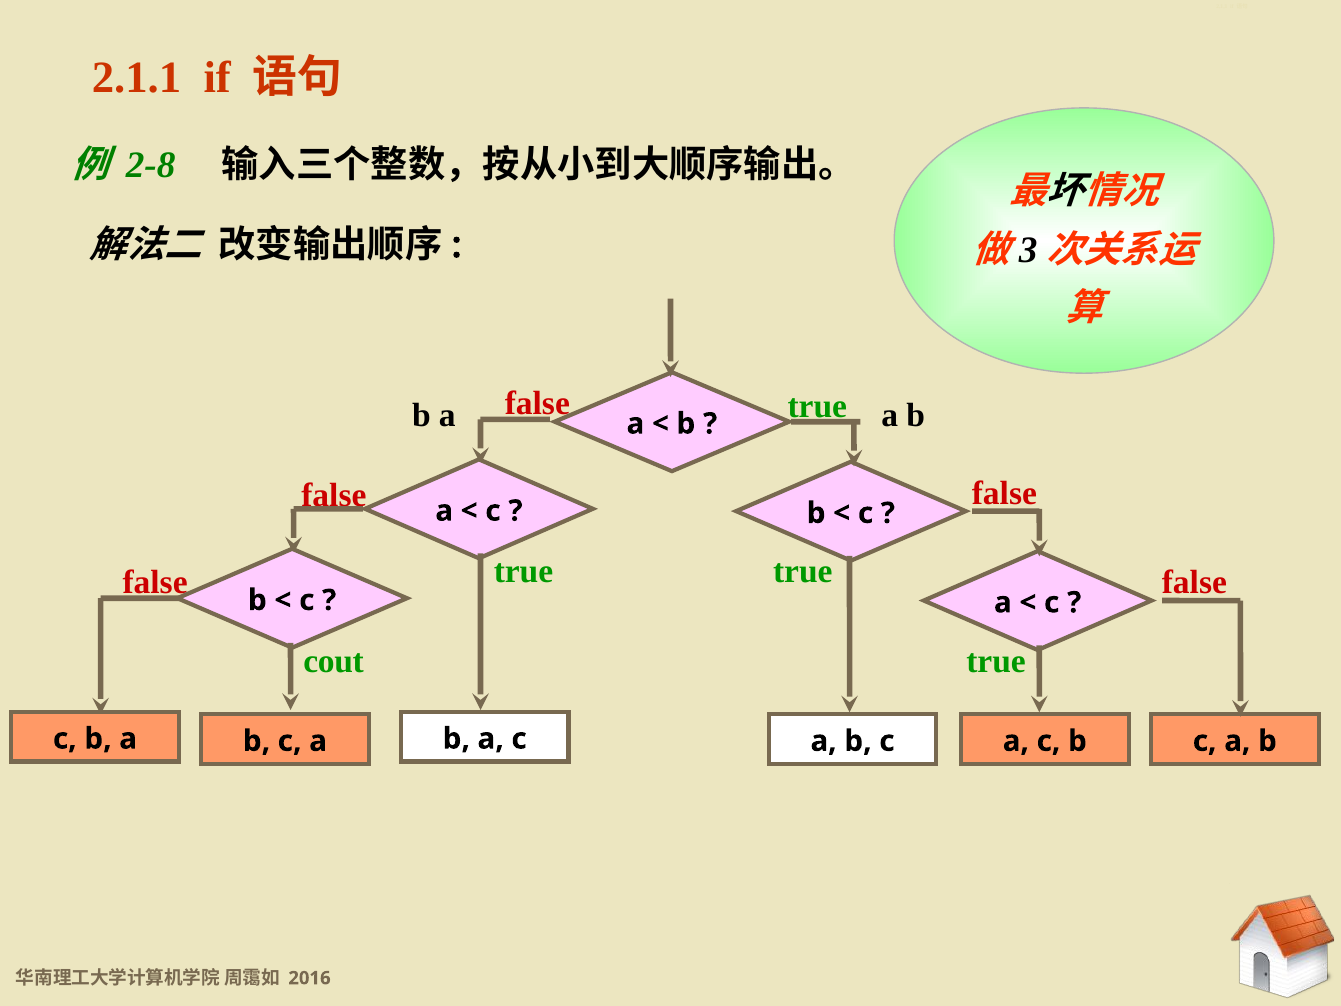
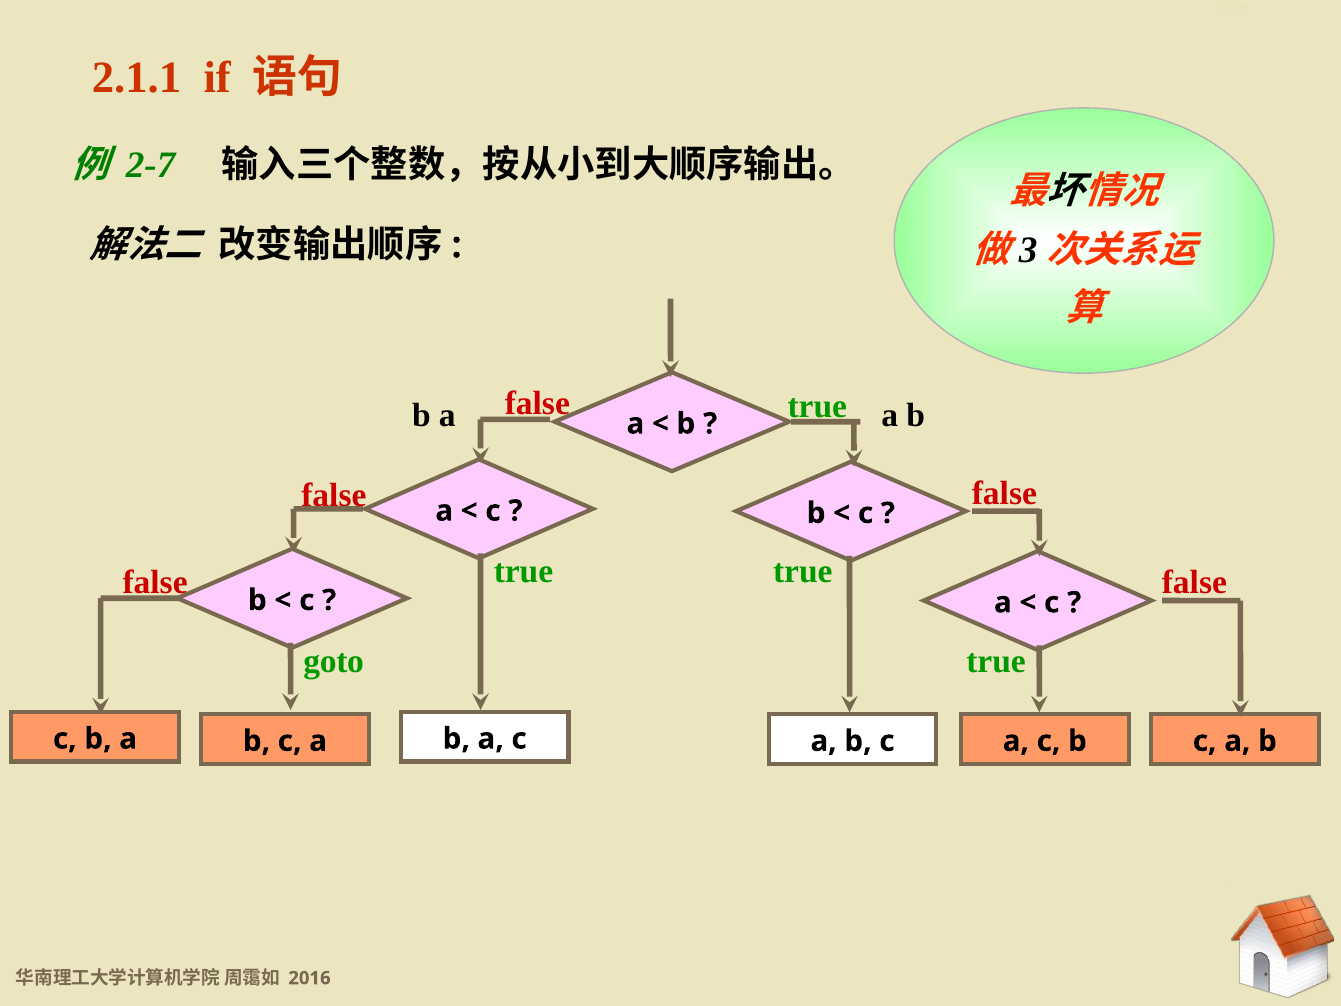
2-8: 2-8 -> 2-7
cout: cout -> goto
